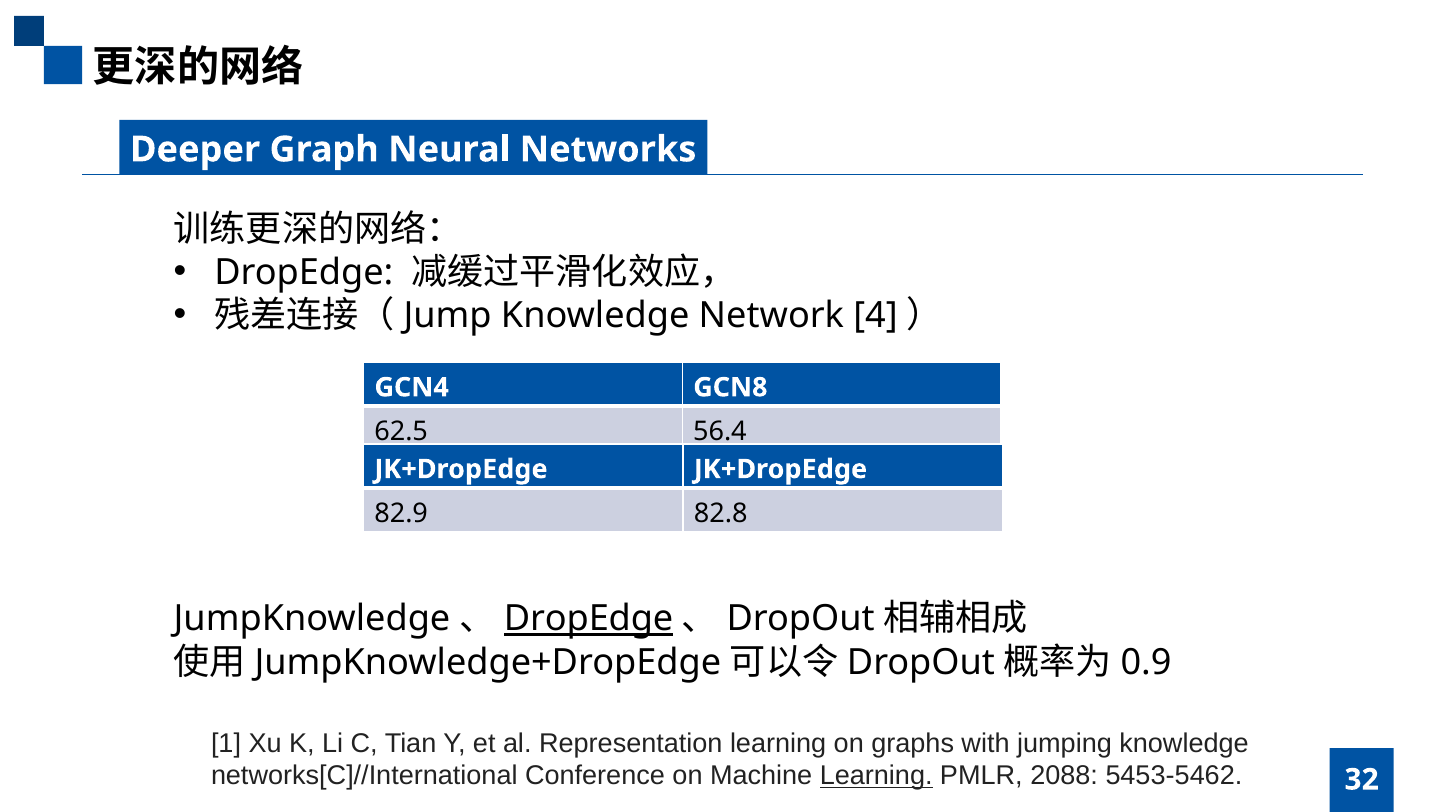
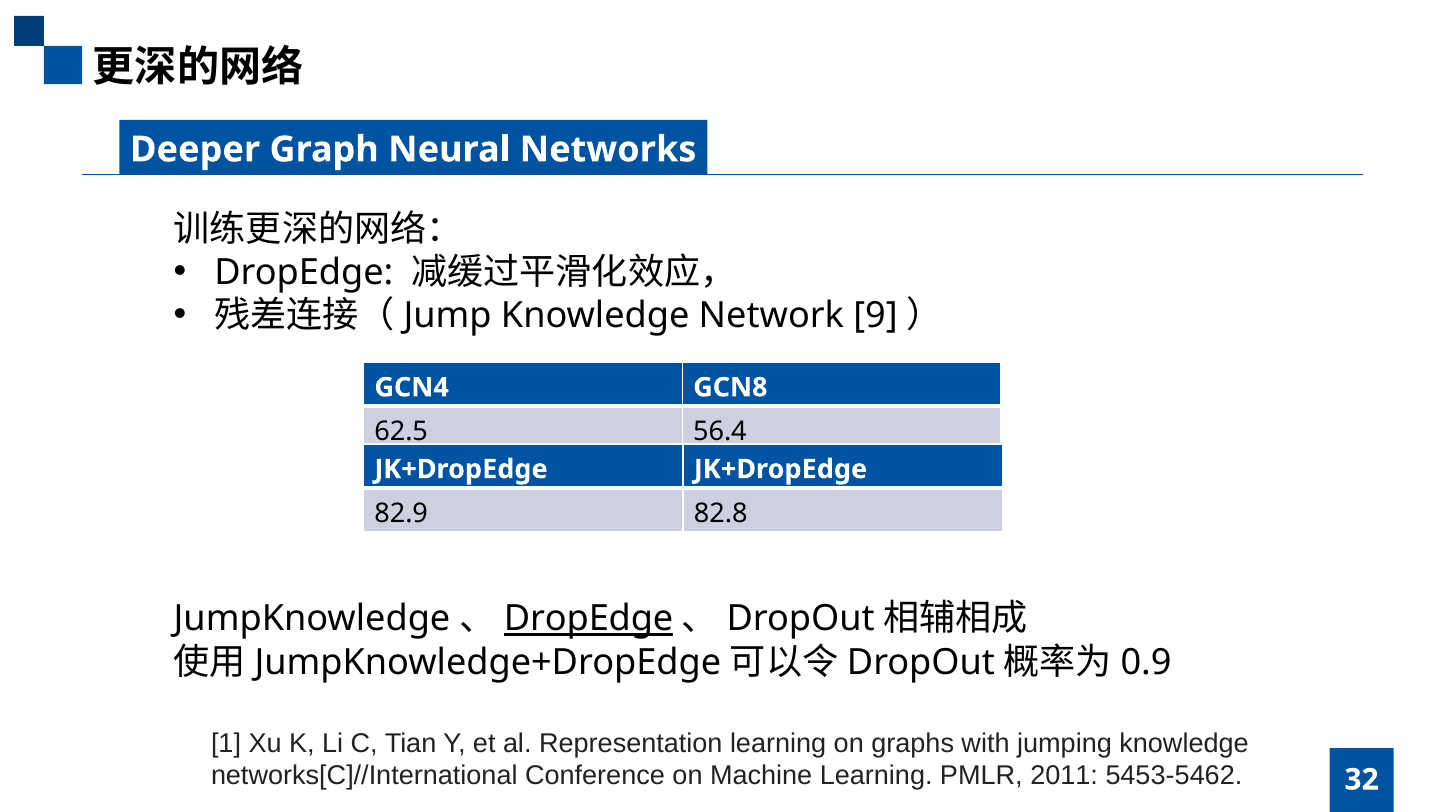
4: 4 -> 9
Learning at (876, 776) underline: present -> none
2088: 2088 -> 2011
